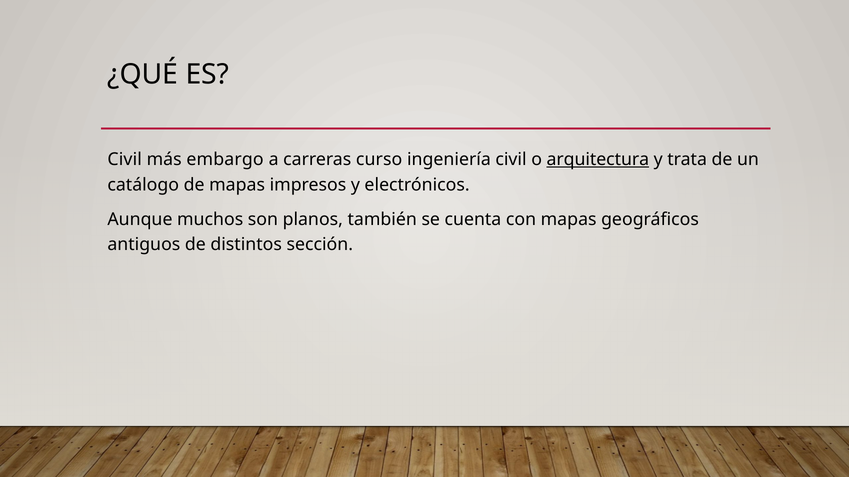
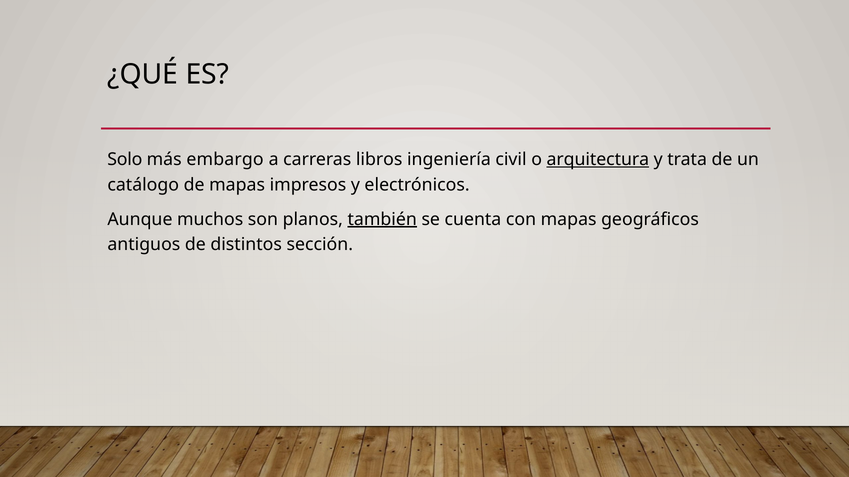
Civil at (125, 160): Civil -> Solo
curso: curso -> libros
también underline: none -> present
